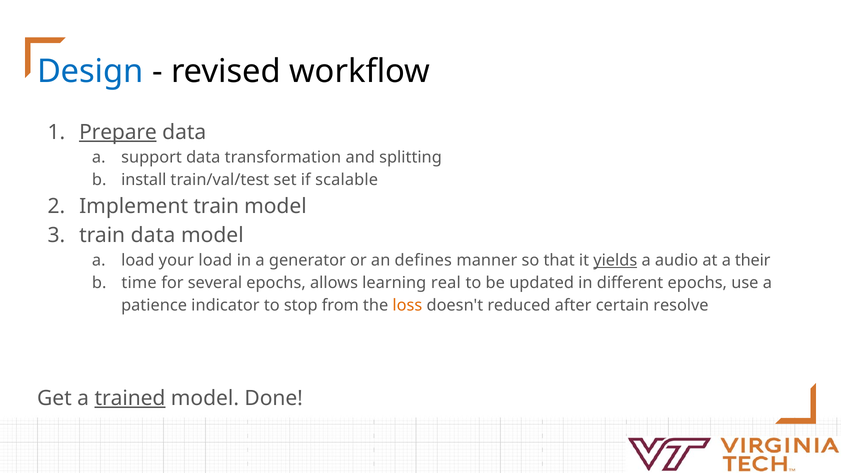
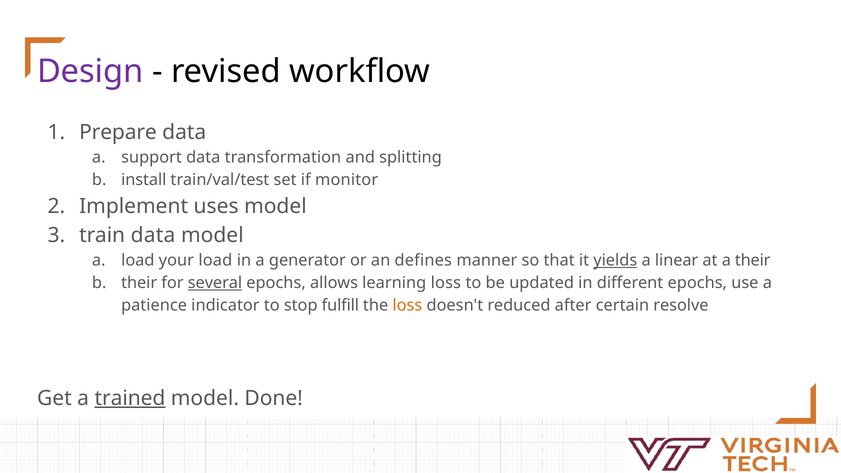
Design colour: blue -> purple
Prepare underline: present -> none
scalable: scalable -> monitor
Implement train: train -> uses
audio: audio -> linear
time at (139, 283): time -> their
several underline: none -> present
learning real: real -> loss
from: from -> fulfill
